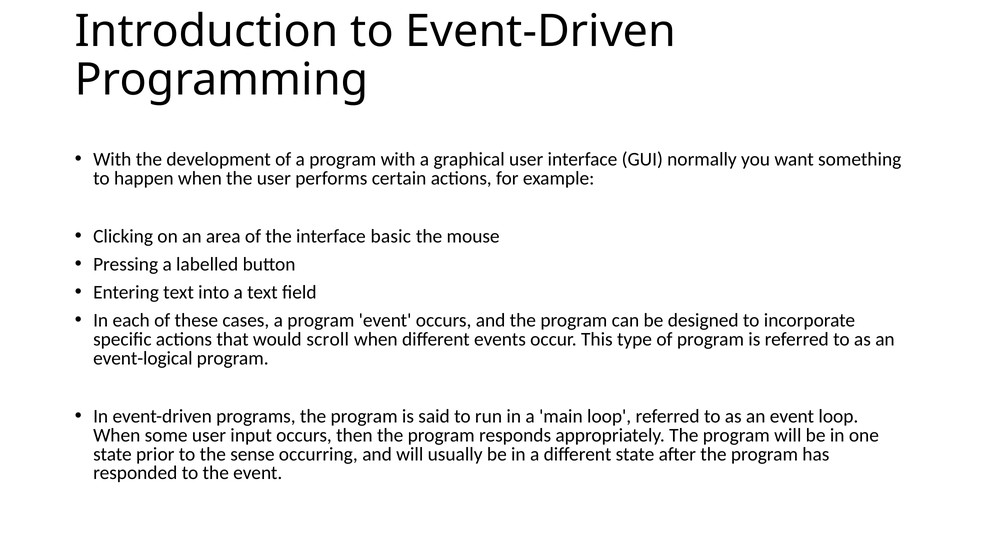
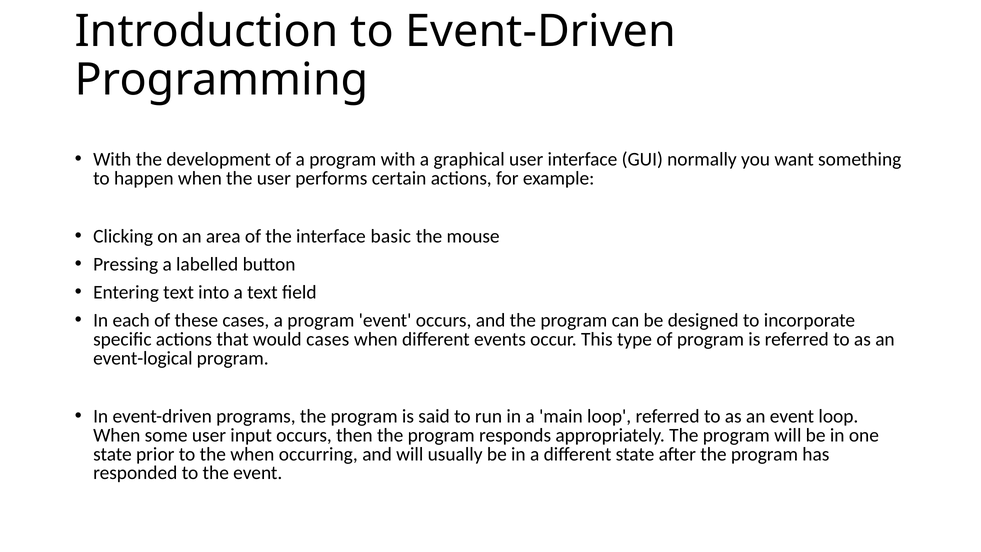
would scroll: scroll -> cases
the sense: sense -> when
